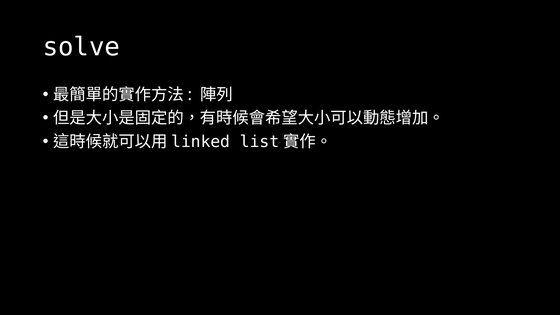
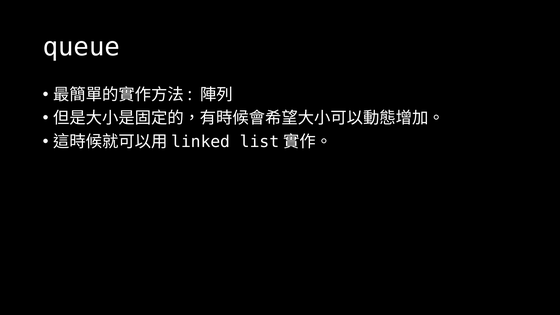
solve: solve -> queue
